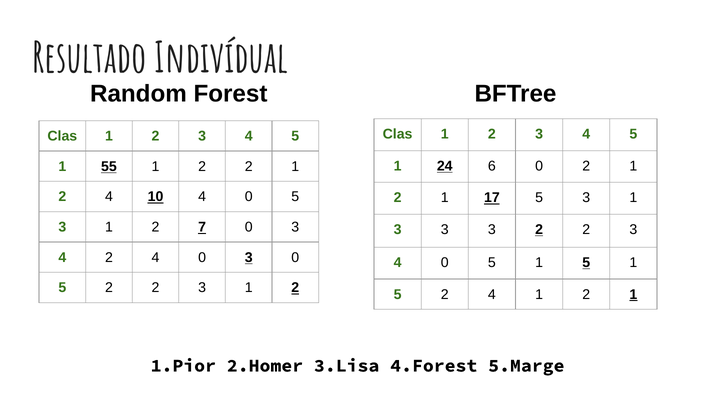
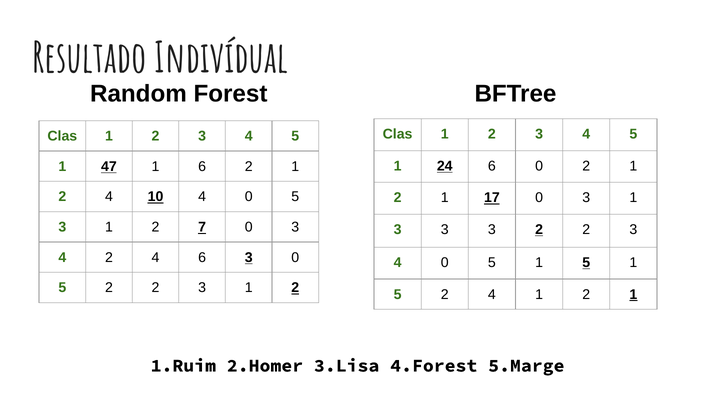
55: 55 -> 47
2 at (202, 167): 2 -> 6
17 5: 5 -> 0
2 4 0: 0 -> 6
1.Pior: 1.Pior -> 1.Ruim
